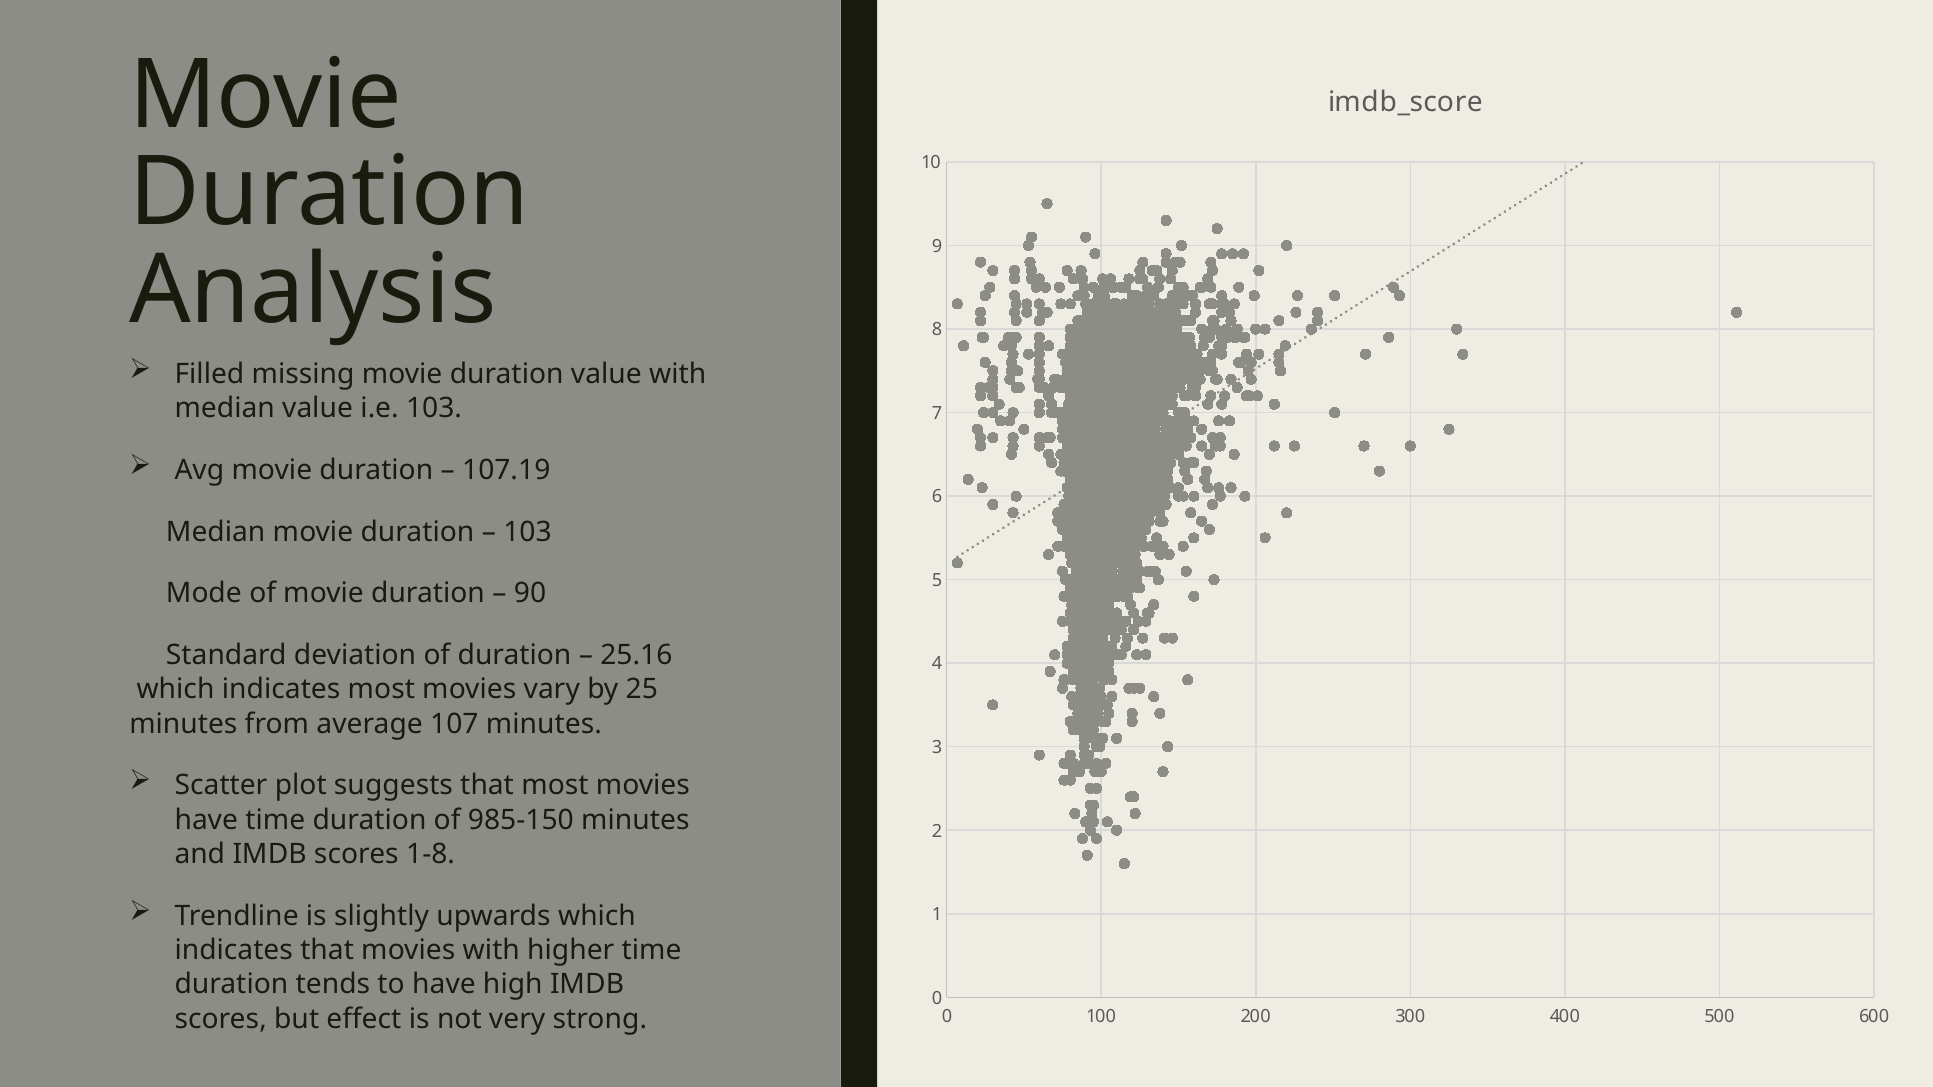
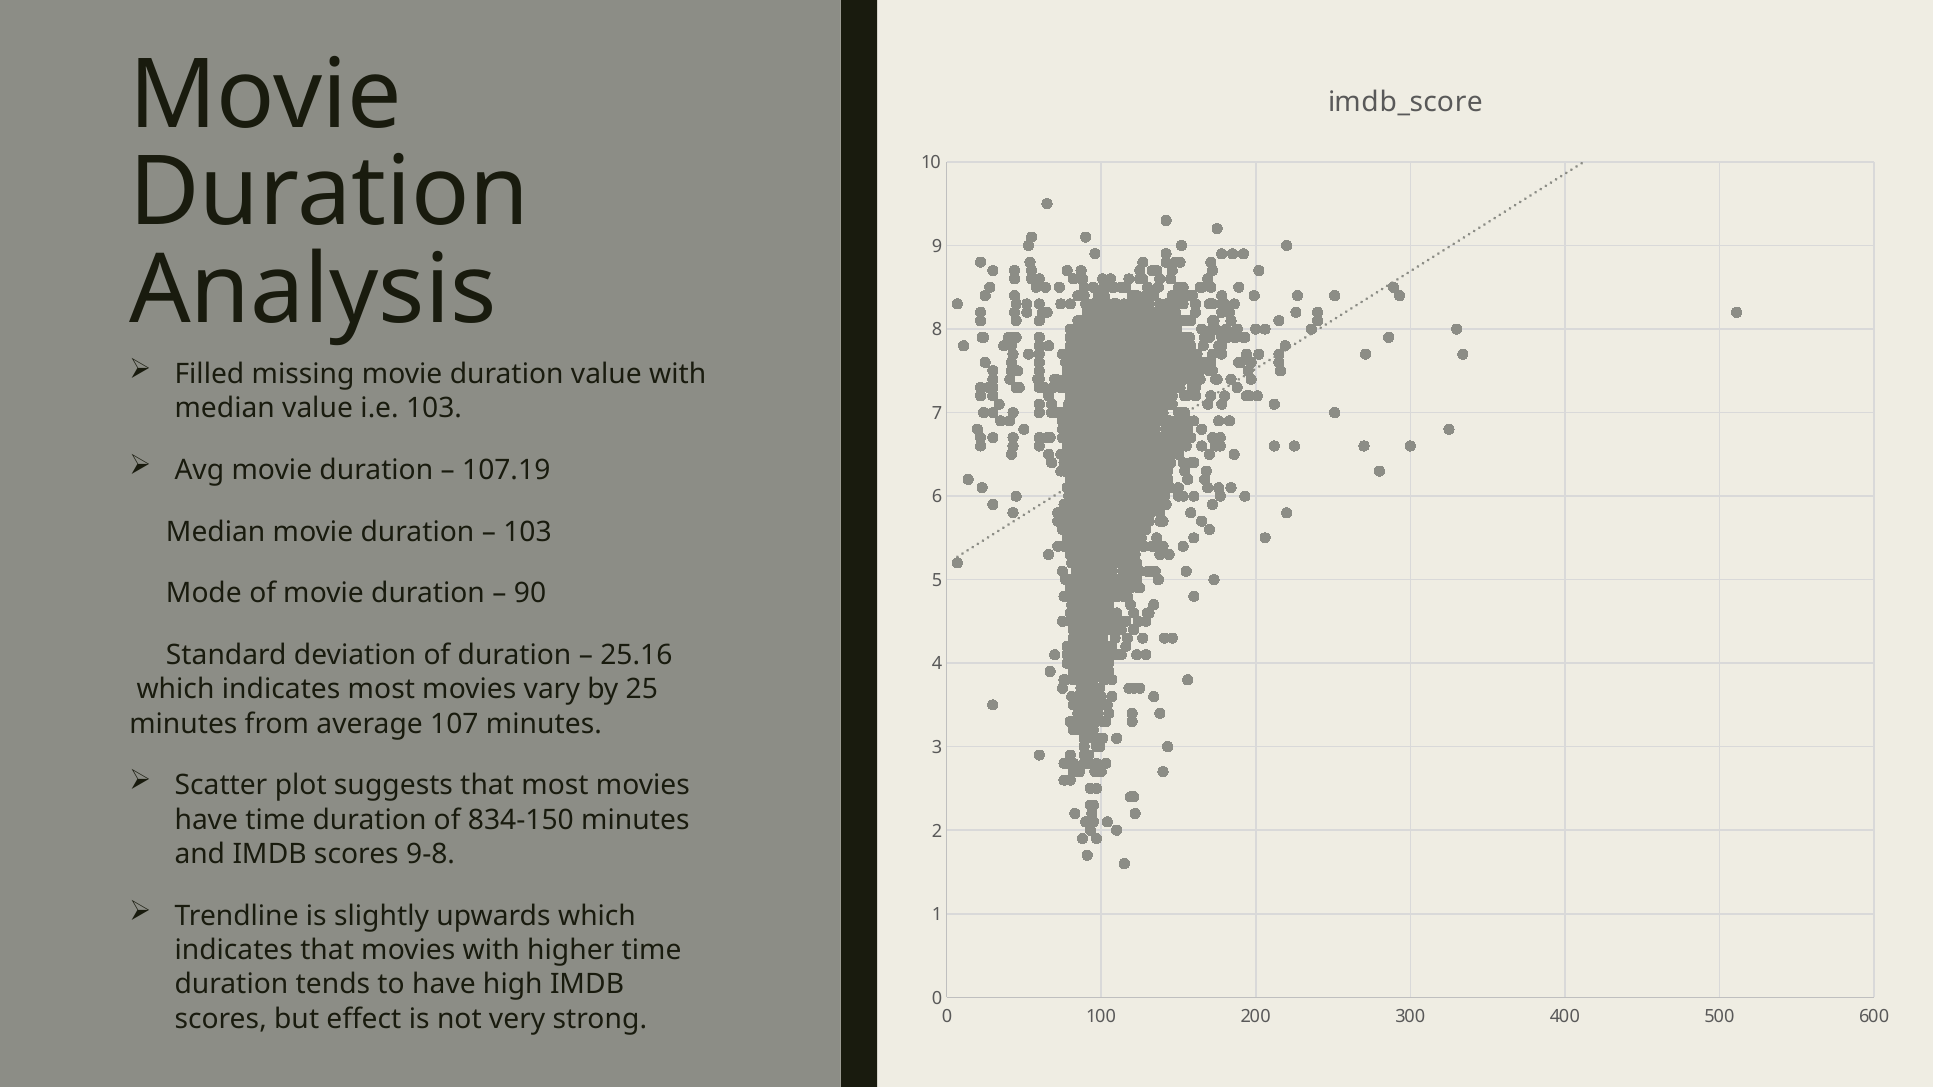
985-150: 985-150 -> 834-150
1-8: 1-8 -> 9-8
